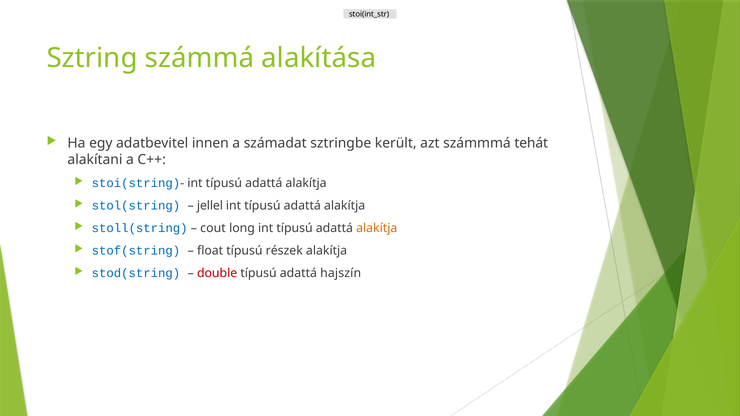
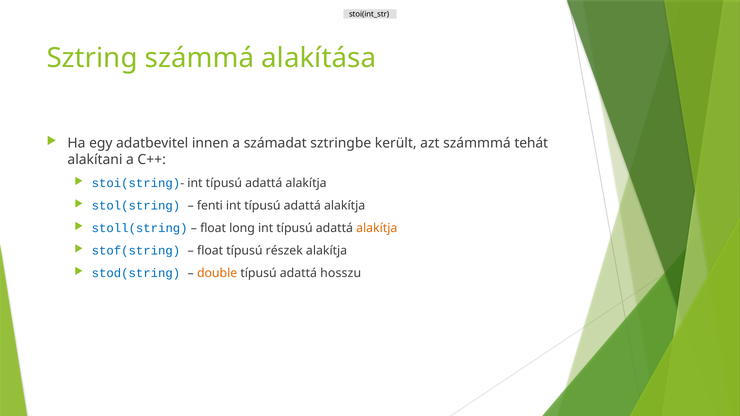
jellel: jellel -> fenti
cout at (213, 228): cout -> float
double colour: red -> orange
hajszín: hajszín -> hosszu
